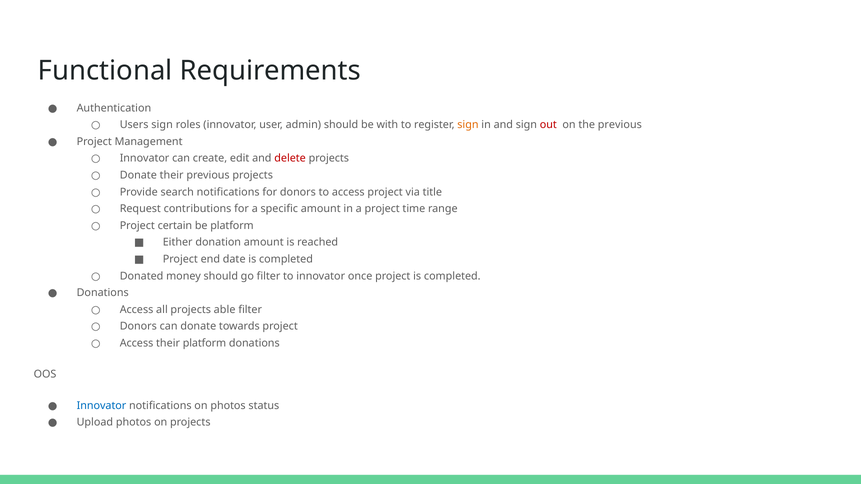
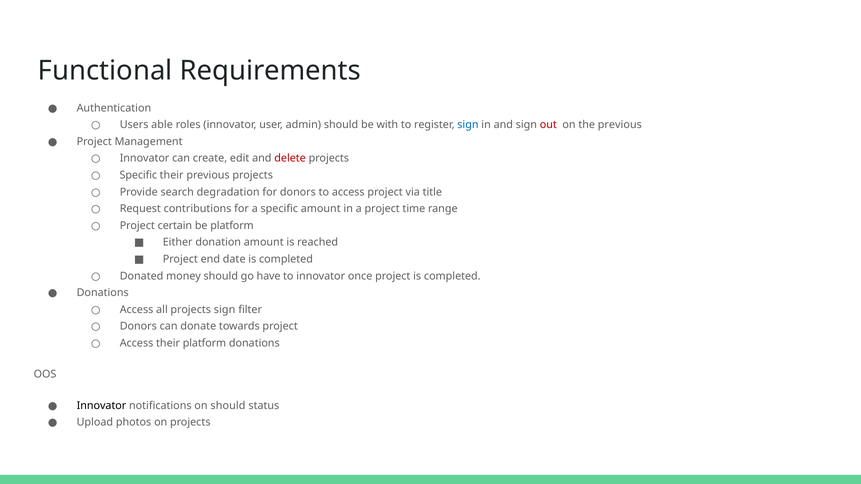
Users sign: sign -> able
sign at (468, 125) colour: orange -> blue
Donate at (138, 175): Donate -> Specific
search notifications: notifications -> degradation
go filter: filter -> have
projects able: able -> sign
Innovator at (102, 406) colour: blue -> black
on photos: photos -> should
